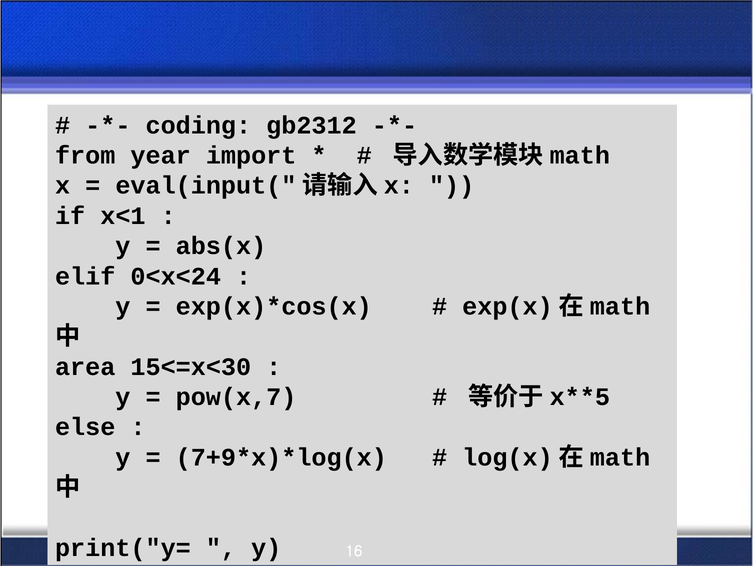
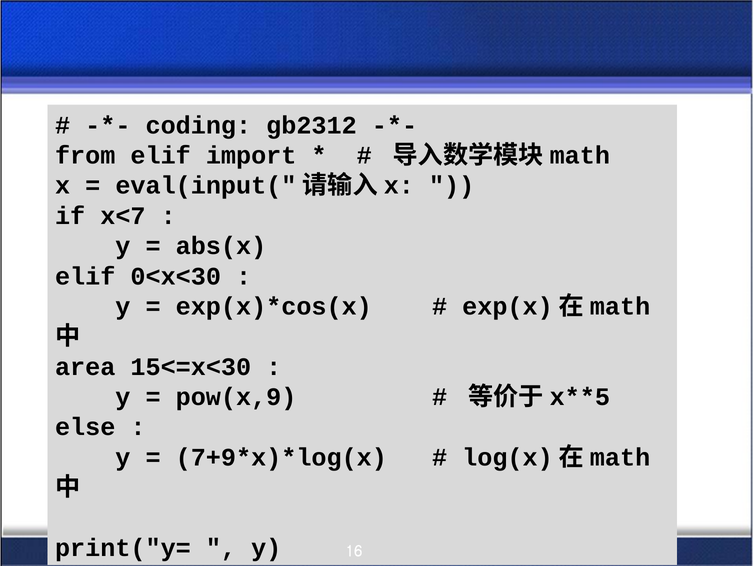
from year: year -> elif
x<1: x<1 -> x<7
0<x<24: 0<x<24 -> 0<x<30
pow(x,7: pow(x,7 -> pow(x,9
